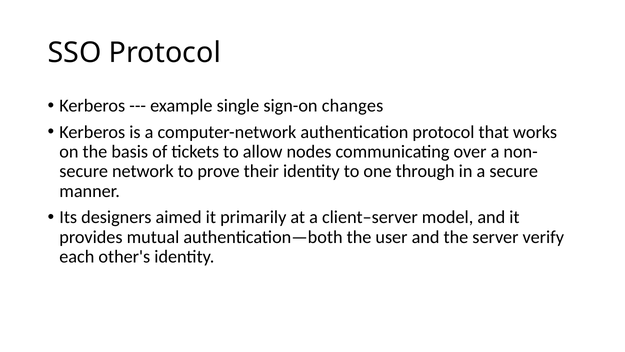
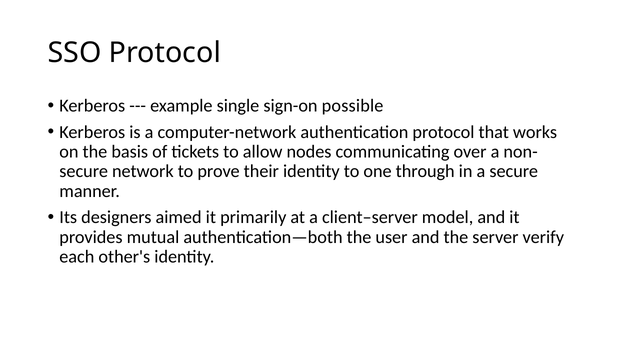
changes: changes -> possible
